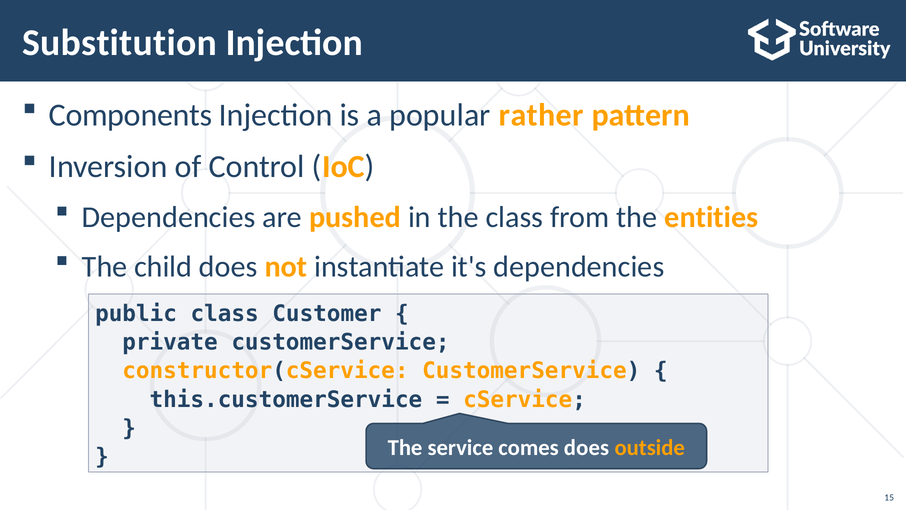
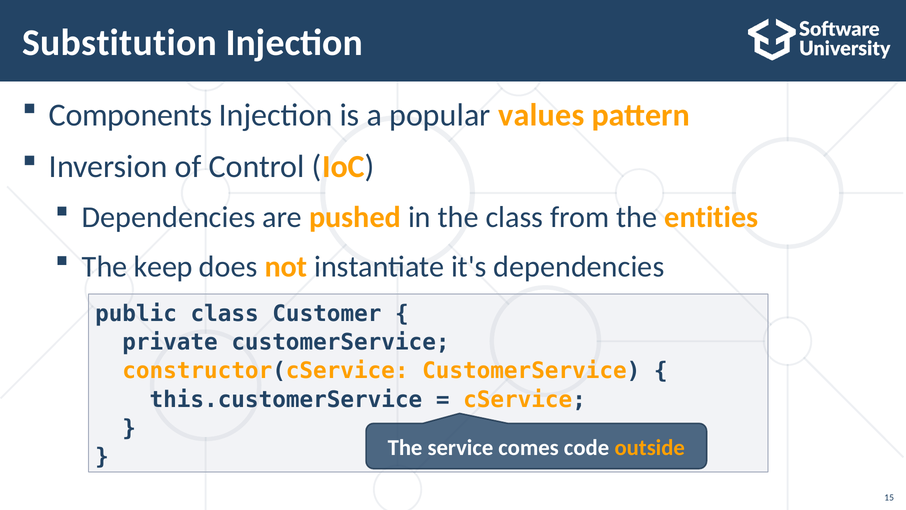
rather: rather -> values
child: child -> keep
comes does: does -> code
